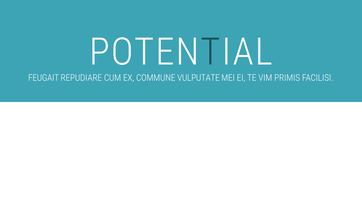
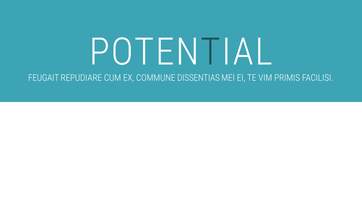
VULPUTATE: VULPUTATE -> DISSENTIAS
